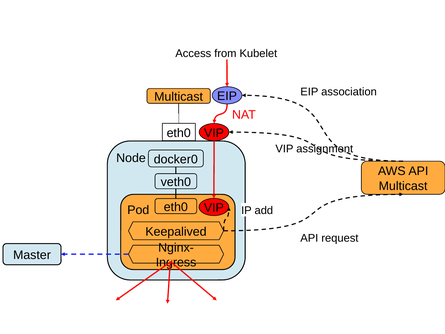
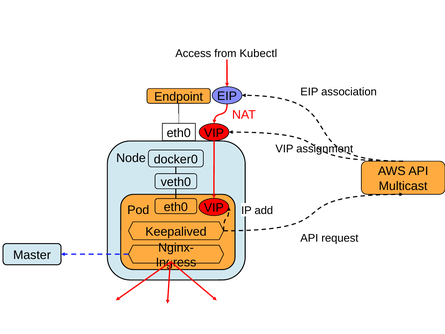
Kubelet: Kubelet -> Kubectl
Multicast at (179, 97): Multicast -> Endpoint
